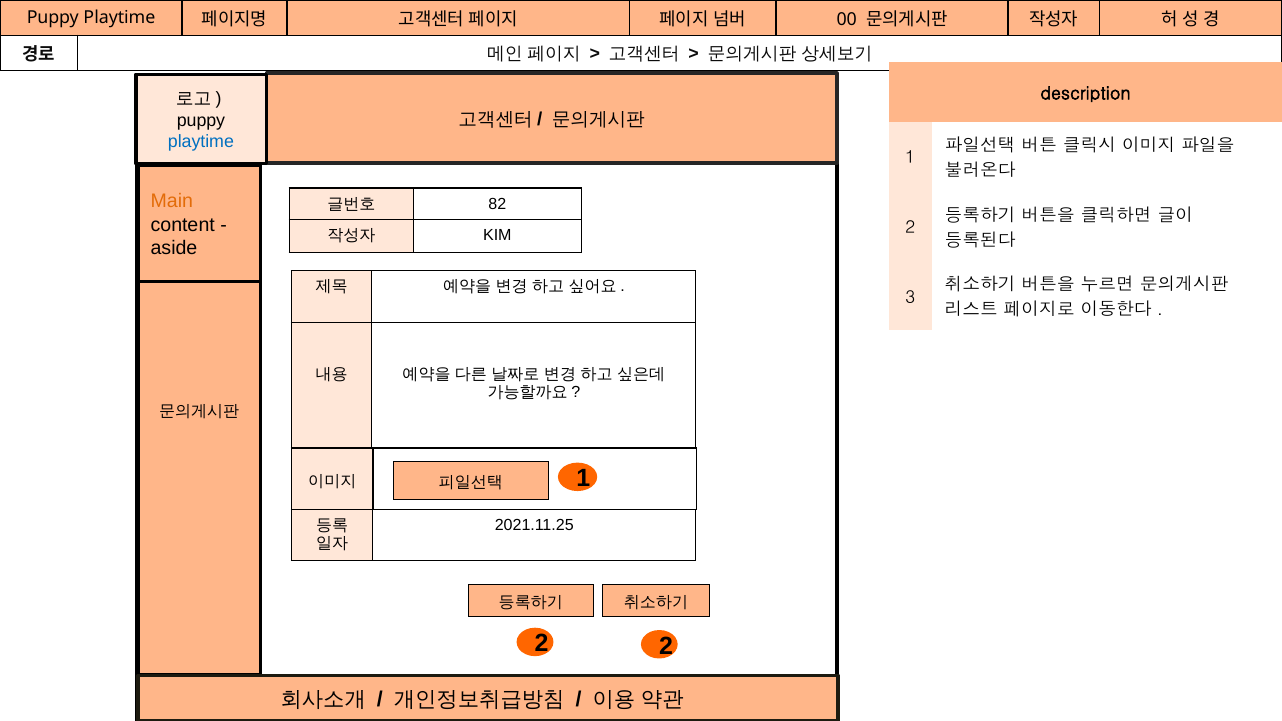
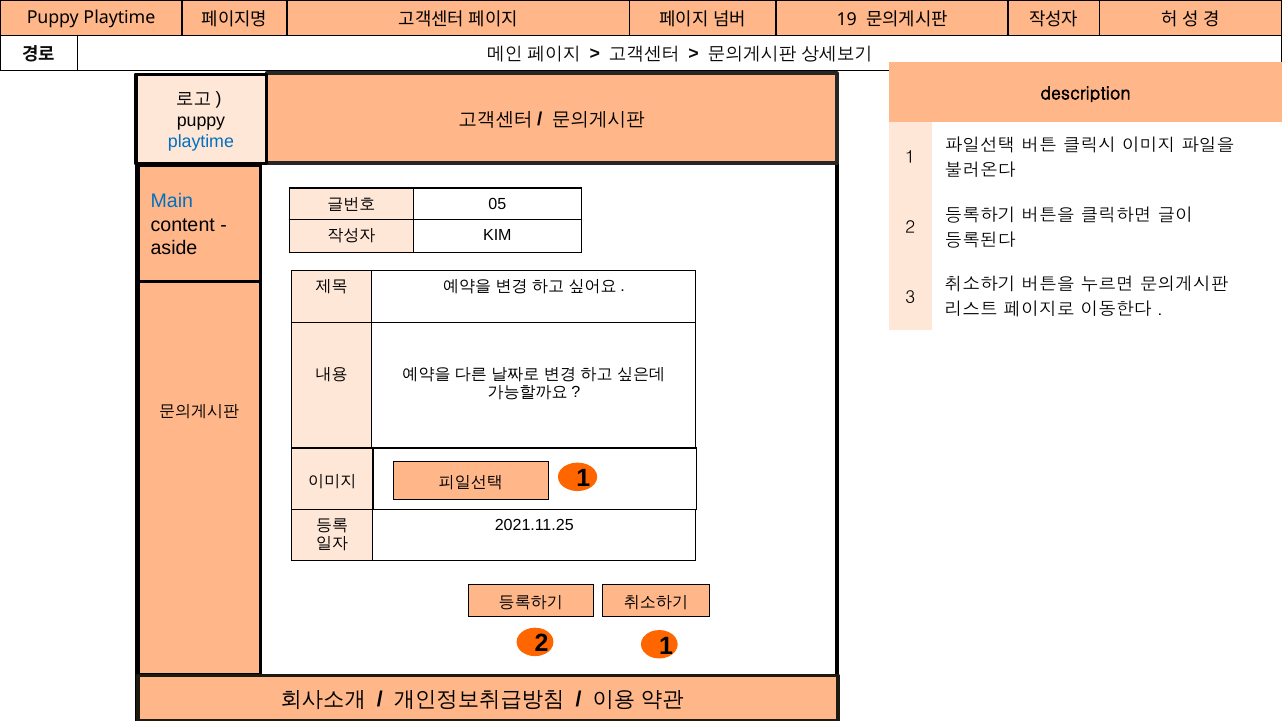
00: 00 -> 19
Main colour: orange -> blue
82: 82 -> 05
2 2: 2 -> 1
